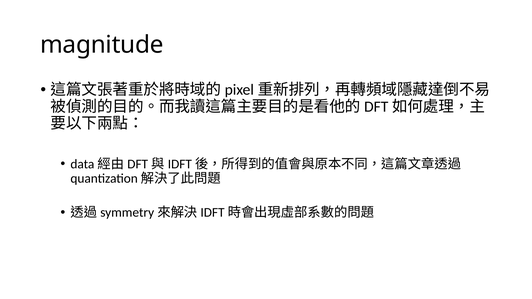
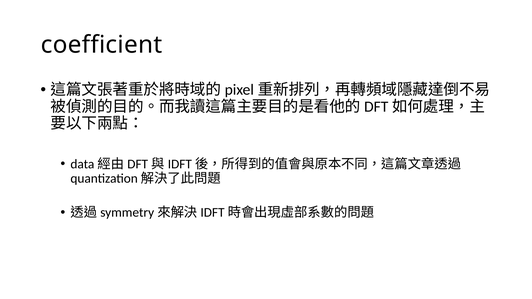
magnitude: magnitude -> coefficient
